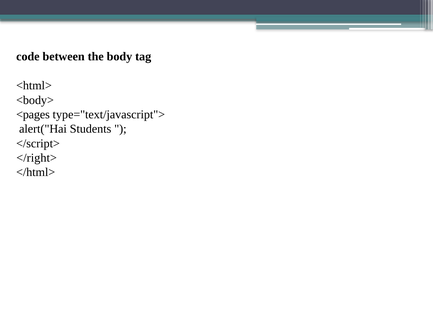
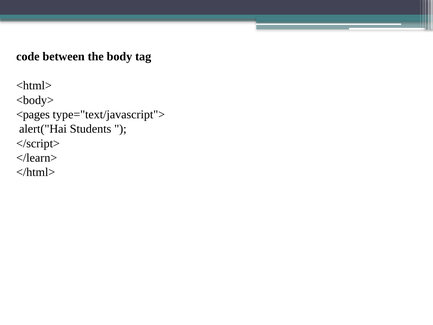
</right>: </right> -> </learn>
